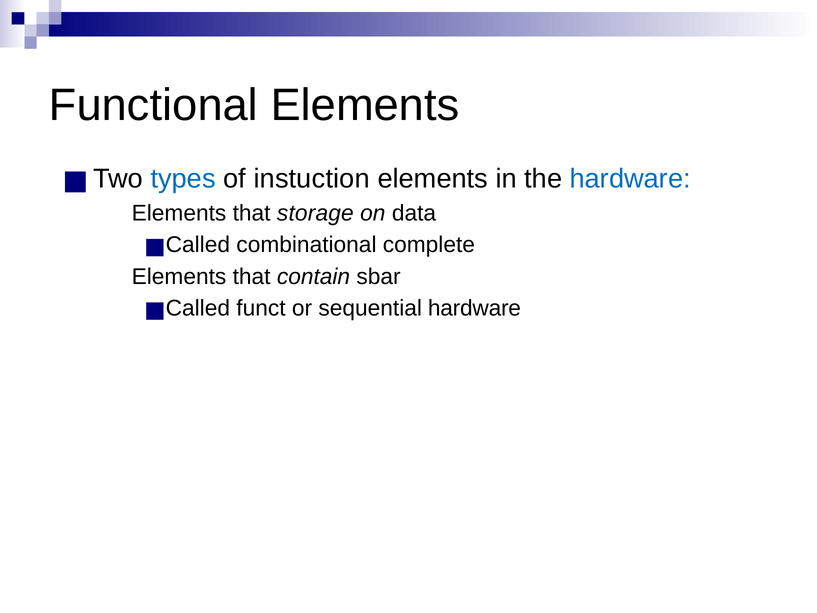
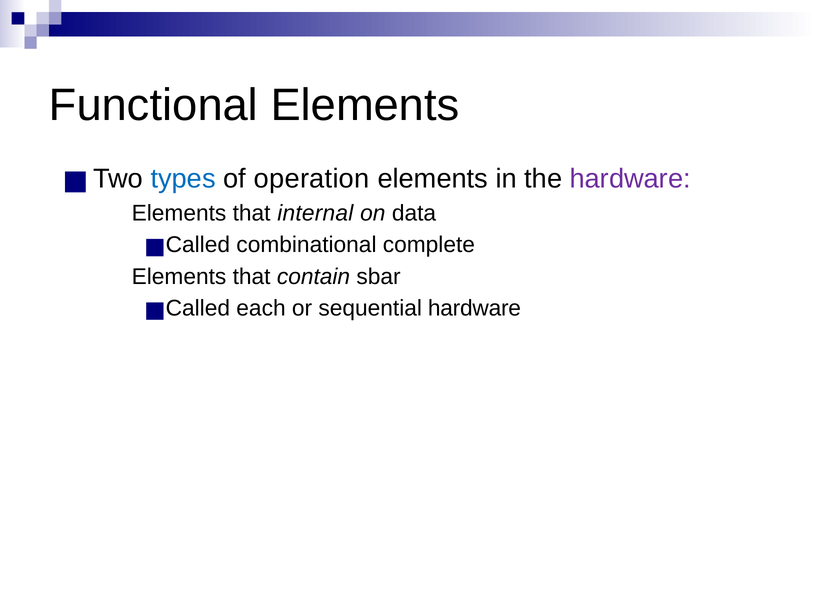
instuction: instuction -> operation
hardware at (630, 179) colour: blue -> purple
storage: storage -> internal
funct: funct -> each
